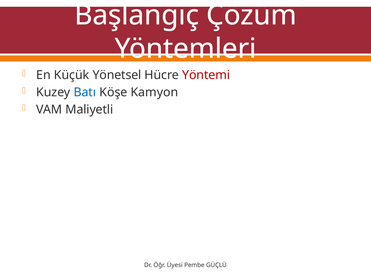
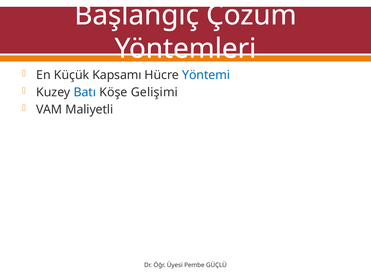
Yönetsel: Yönetsel -> Kapsamı
Yöntemi colour: red -> blue
Kamyon: Kamyon -> Gelişimi
